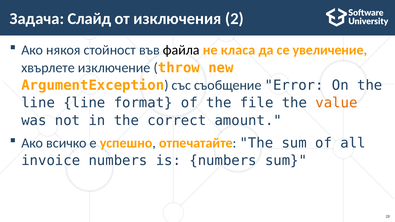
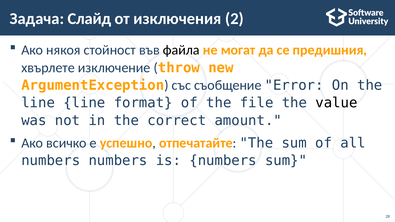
класа: класа -> могат
увеличение: увеличение -> предишния
value colour: orange -> black
invoice at (51, 161): invoice -> numbers
